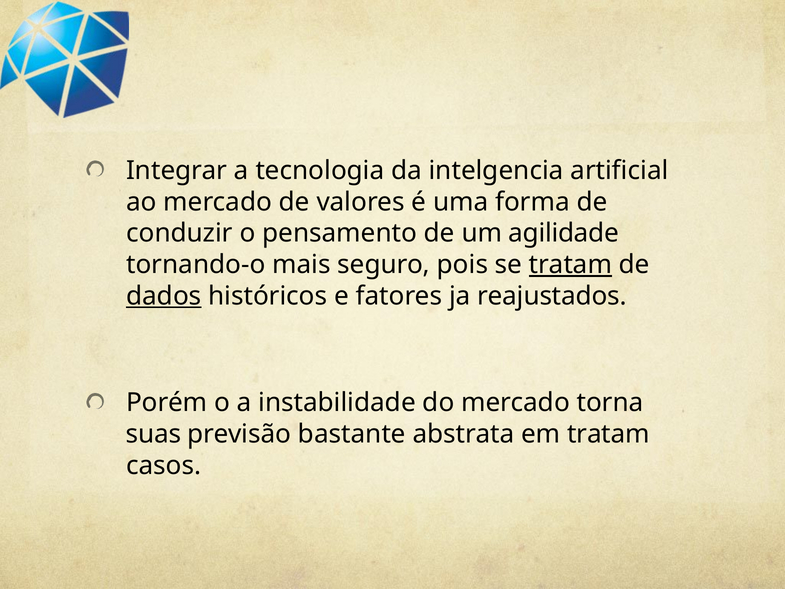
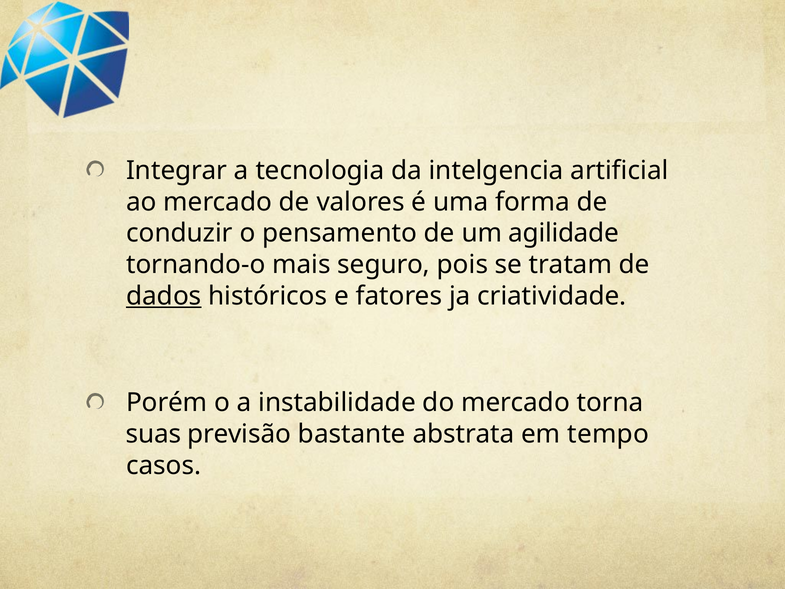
tratam at (570, 265) underline: present -> none
reajustados: reajustados -> criatividade
em tratam: tratam -> tempo
